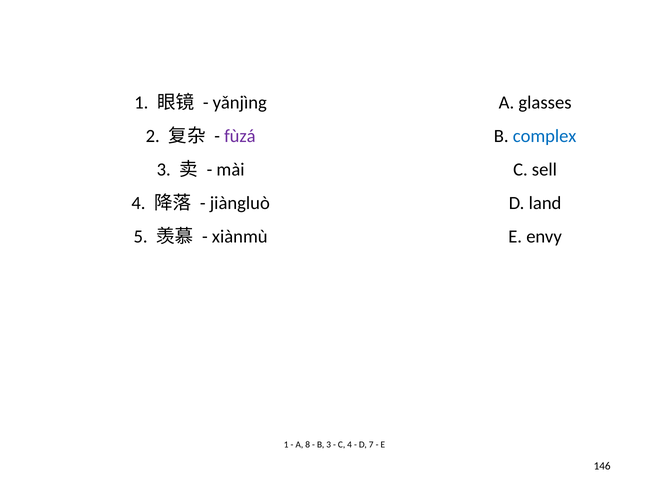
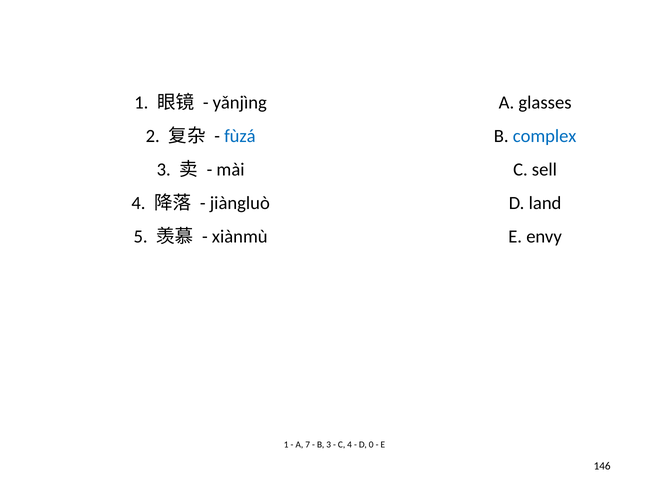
fùzá colour: purple -> blue
8: 8 -> 7
7: 7 -> 0
